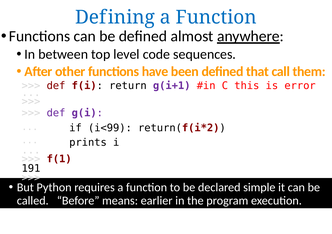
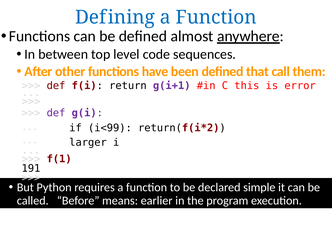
prints: prints -> larger
